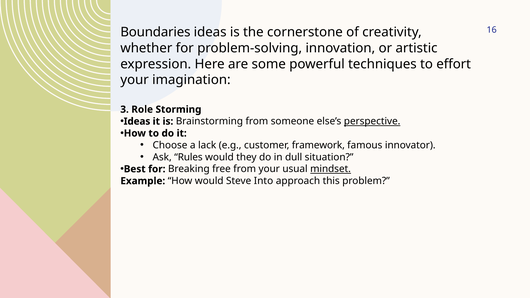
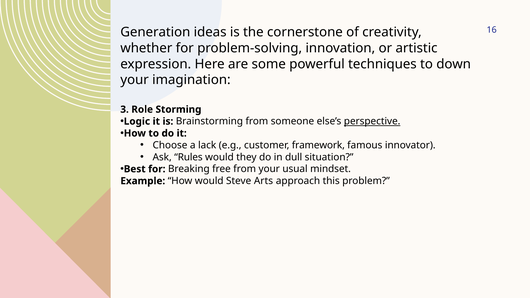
Boundaries: Boundaries -> Generation
effort: effort -> down
Ideas at (137, 121): Ideas -> Logic
mindset underline: present -> none
Into: Into -> Arts
